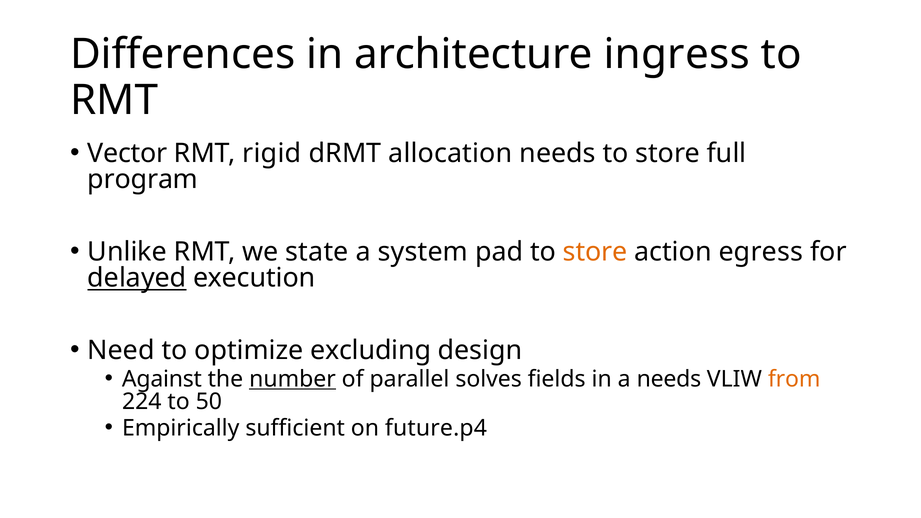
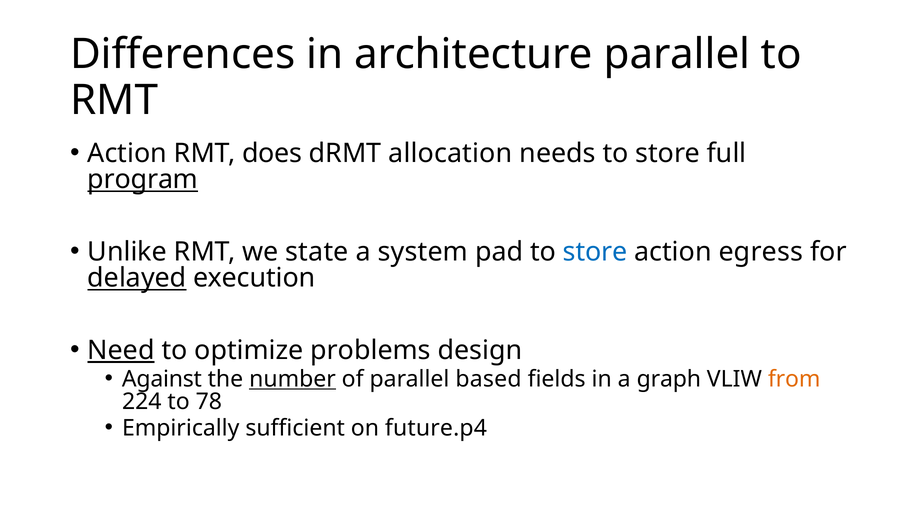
architecture ingress: ingress -> parallel
Vector at (127, 153): Vector -> Action
rigid: rigid -> does
program underline: none -> present
store at (595, 252) colour: orange -> blue
Need underline: none -> present
excluding: excluding -> problems
solves: solves -> based
a needs: needs -> graph
50: 50 -> 78
